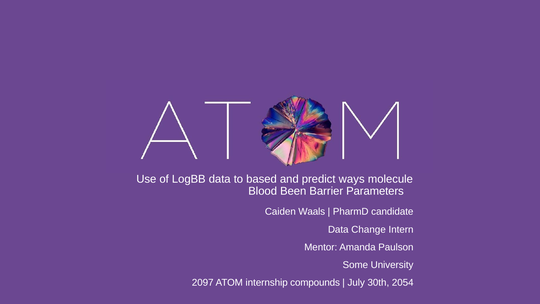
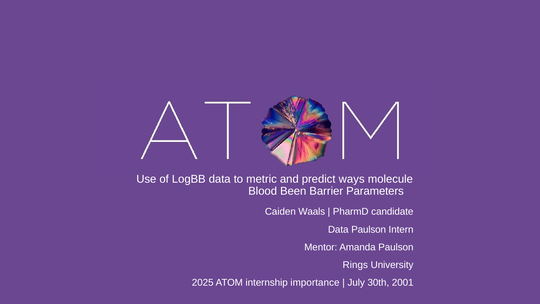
based: based -> metric
Data Change: Change -> Paulson
Some: Some -> Rings
2097: 2097 -> 2025
compounds: compounds -> importance
2054: 2054 -> 2001
